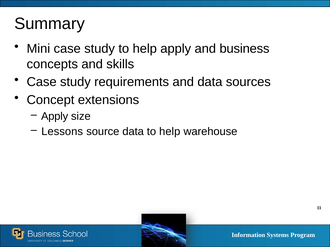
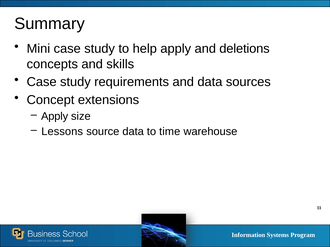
business: business -> deletions
data to help: help -> time
